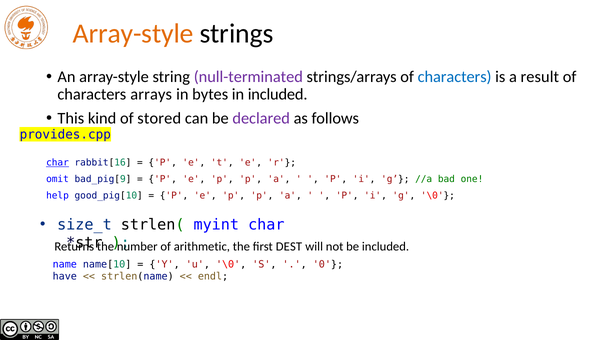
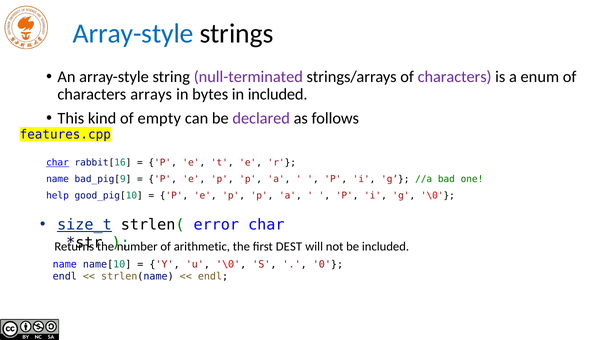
Array-style at (133, 34) colour: orange -> blue
characters at (455, 77) colour: blue -> purple
result: result -> enum
stored: stored -> empty
provides.cpp: provides.cpp -> features.cpp
omit at (57, 179): omit -> name
size_t underline: none -> present
myint: myint -> error
have at (65, 277): have -> endl
